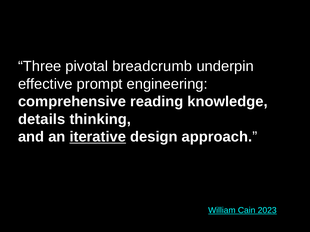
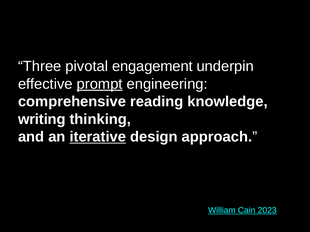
breadcrumb: breadcrumb -> engagement
prompt underline: none -> present
details: details -> writing
